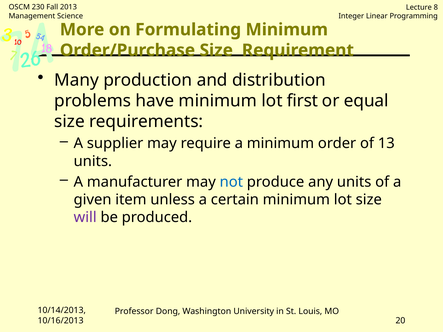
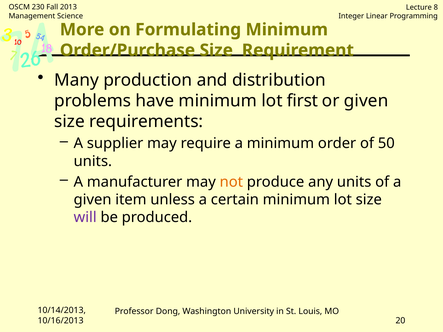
or equal: equal -> given
13: 13 -> 50
not colour: blue -> orange
